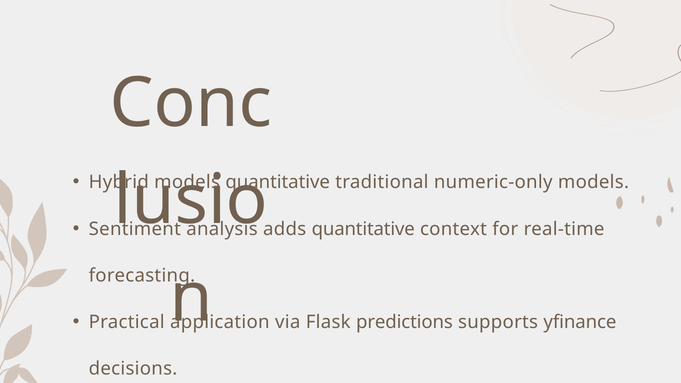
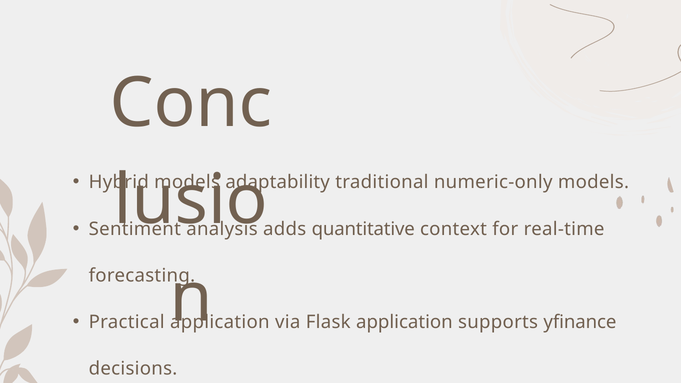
quantitative at (278, 182): quantitative -> adaptability
Flask predictions: predictions -> application
